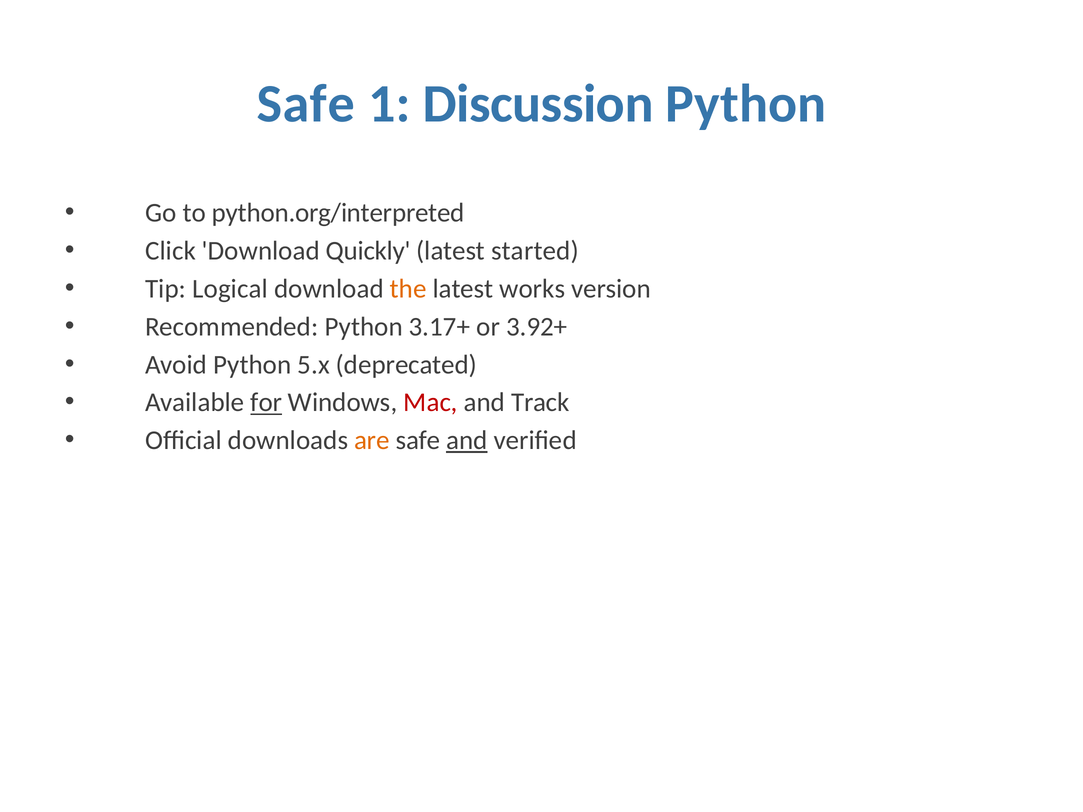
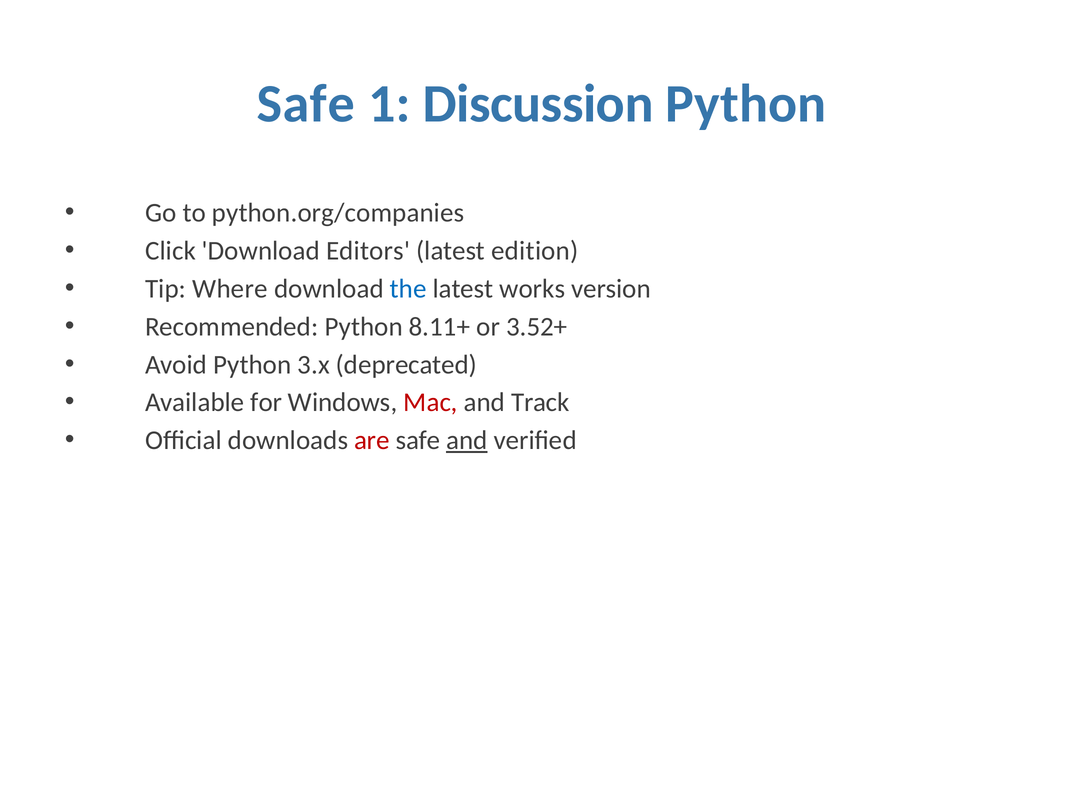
python.org/interpreted: python.org/interpreted -> python.org/companies
Quickly: Quickly -> Editors
started: started -> edition
Logical: Logical -> Where
the colour: orange -> blue
3.17+: 3.17+ -> 8.11+
3.92+: 3.92+ -> 3.52+
5.x: 5.x -> 3.x
for underline: present -> none
are colour: orange -> red
